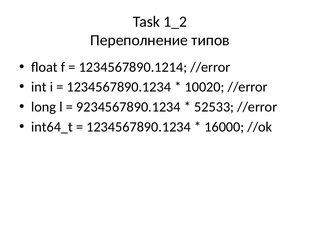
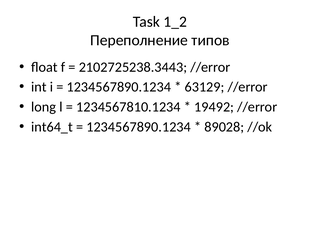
1234567890.1214: 1234567890.1214 -> 2102725238.3443
10020: 10020 -> 63129
9234567890.1234: 9234567890.1234 -> 1234567810.1234
52533: 52533 -> 19492
16000: 16000 -> 89028
